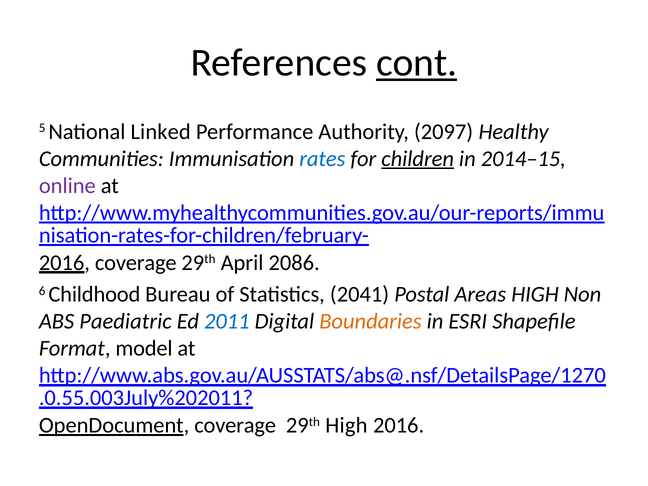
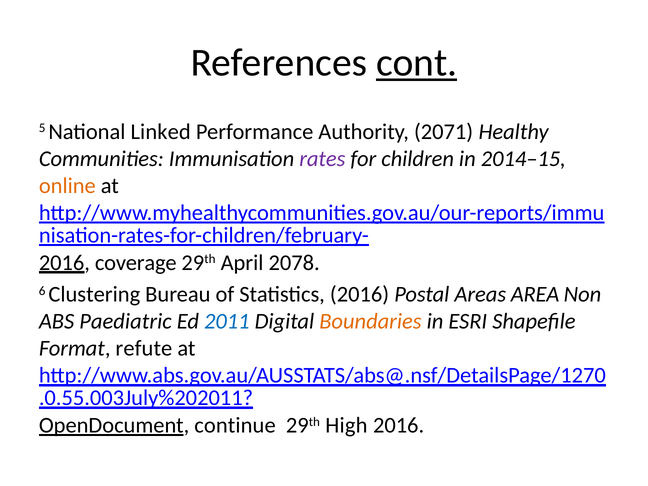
2097: 2097 -> 2071
rates colour: blue -> purple
children underline: present -> none
online colour: purple -> orange
2086: 2086 -> 2078
Childhood: Childhood -> Clustering
Statistics 2041: 2041 -> 2016
Areas HIGH: HIGH -> AREA
model: model -> refute
coverage at (235, 425): coverage -> continue
